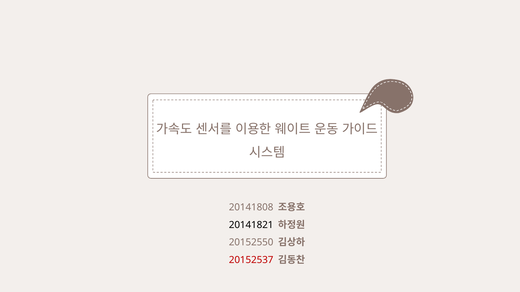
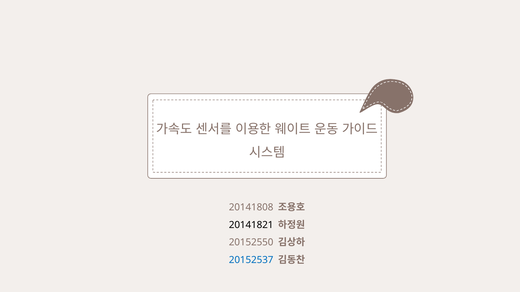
20152537 colour: red -> blue
